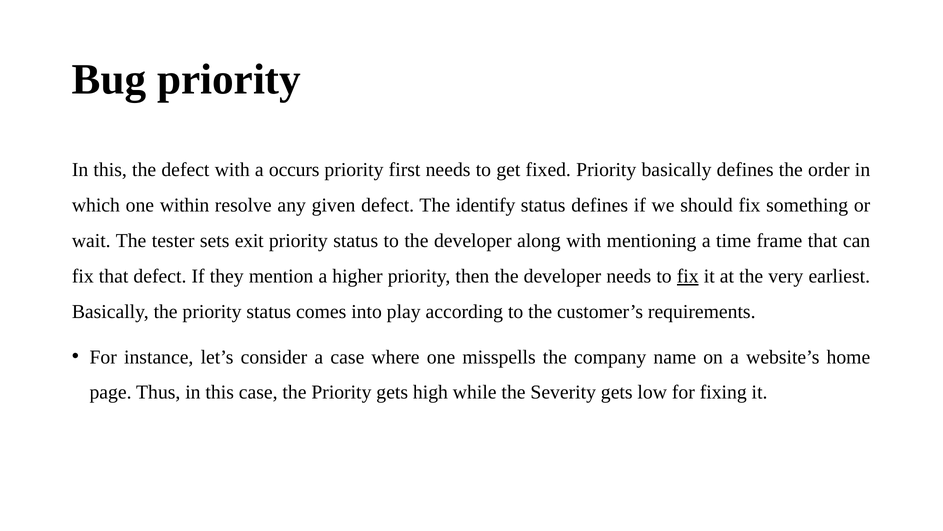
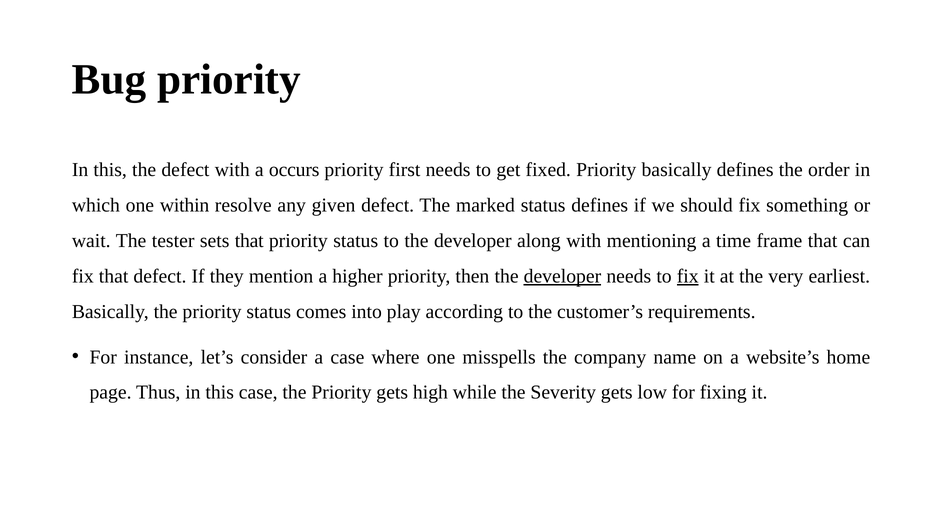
identify: identify -> marked
sets exit: exit -> that
developer at (562, 276) underline: none -> present
